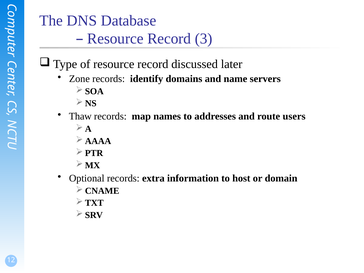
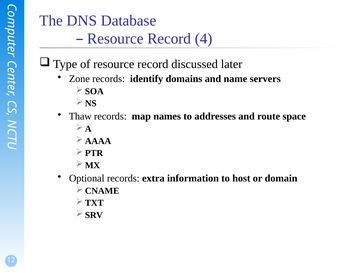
3: 3 -> 4
users: users -> space
